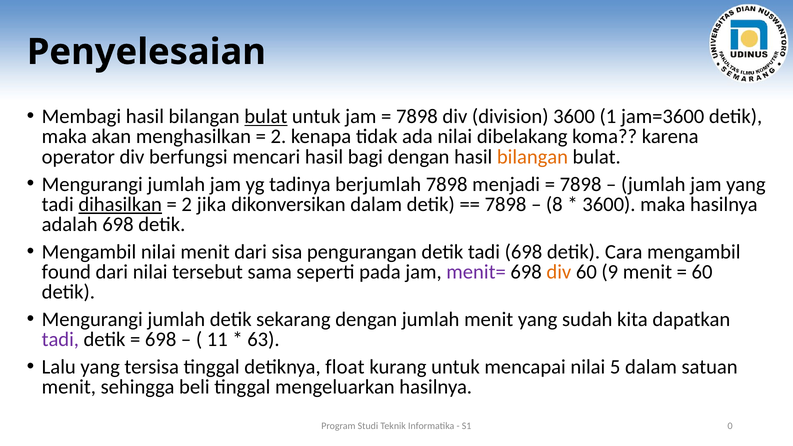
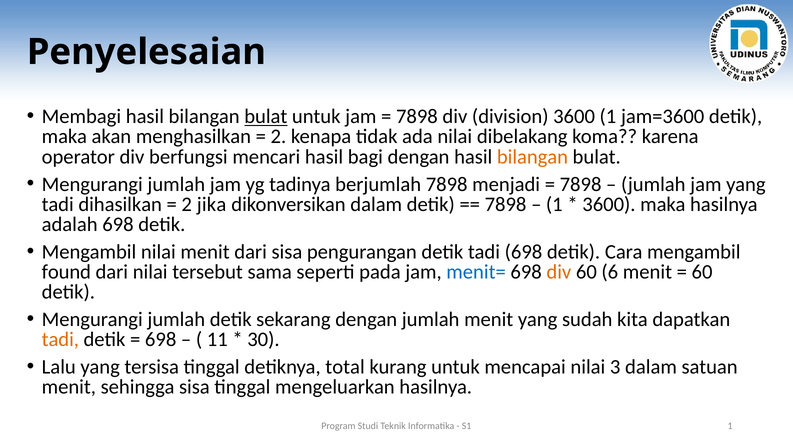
dihasilkan underline: present -> none
8 at (554, 204): 8 -> 1
menit= colour: purple -> blue
9: 9 -> 6
tadi at (60, 340) colour: purple -> orange
63: 63 -> 30
float: float -> total
5: 5 -> 3
sehingga beli: beli -> sisa
S1 0: 0 -> 1
